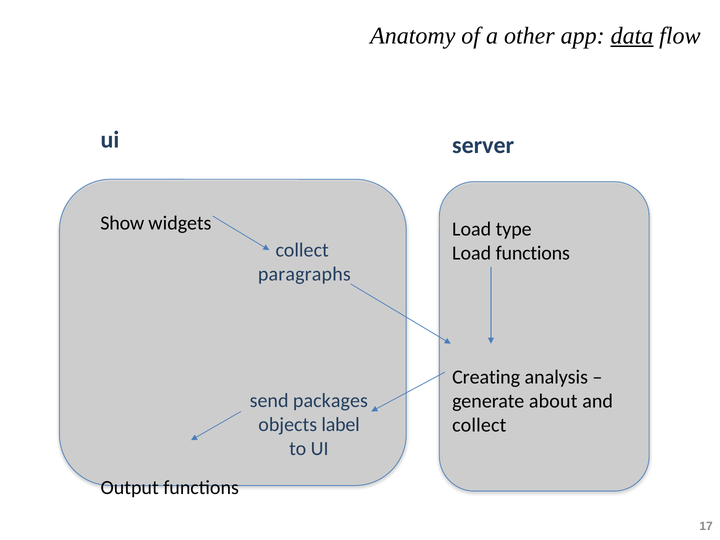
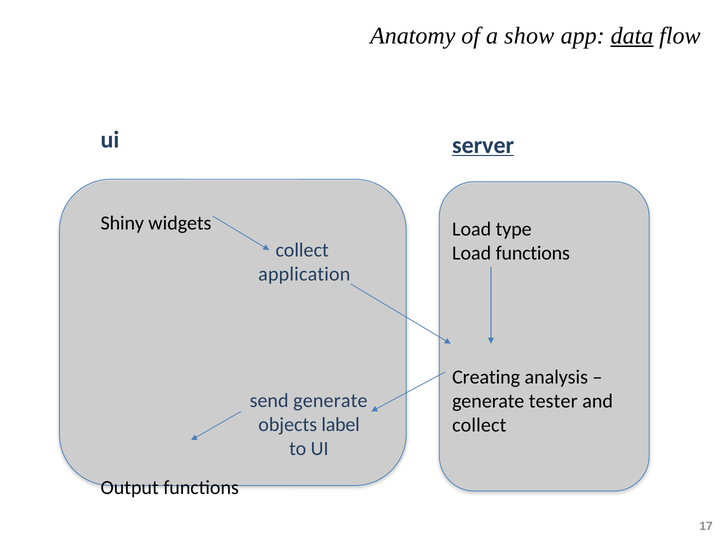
other: other -> show
server underline: none -> present
Show: Show -> Shiny
paragraphs: paragraphs -> application
send packages: packages -> generate
about: about -> tester
